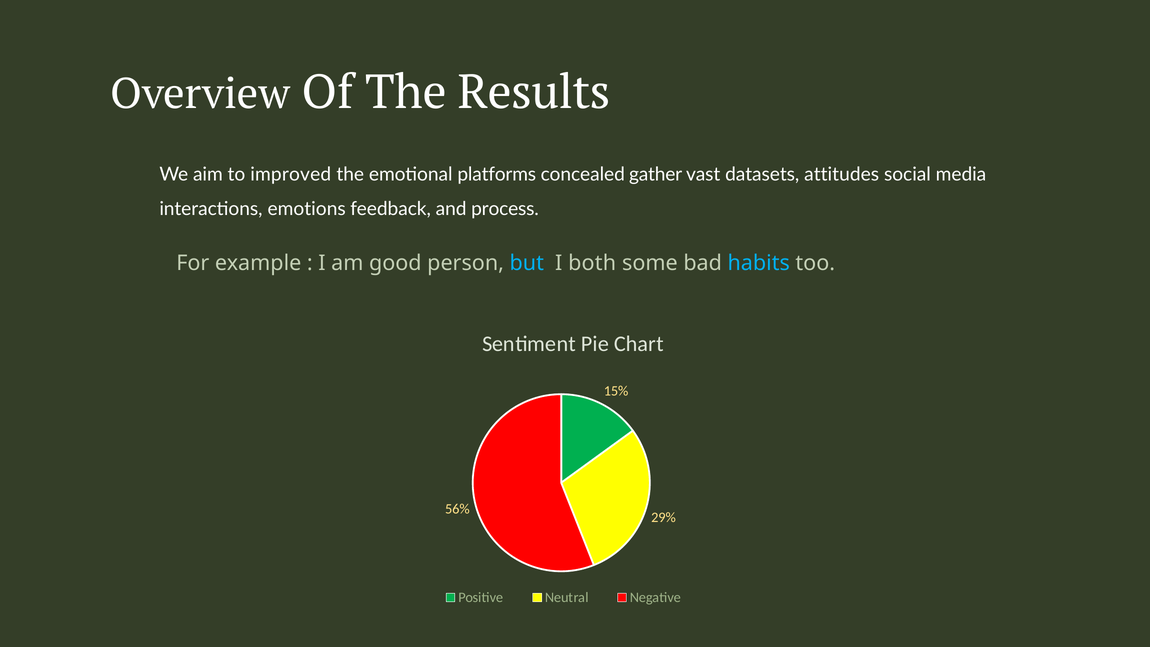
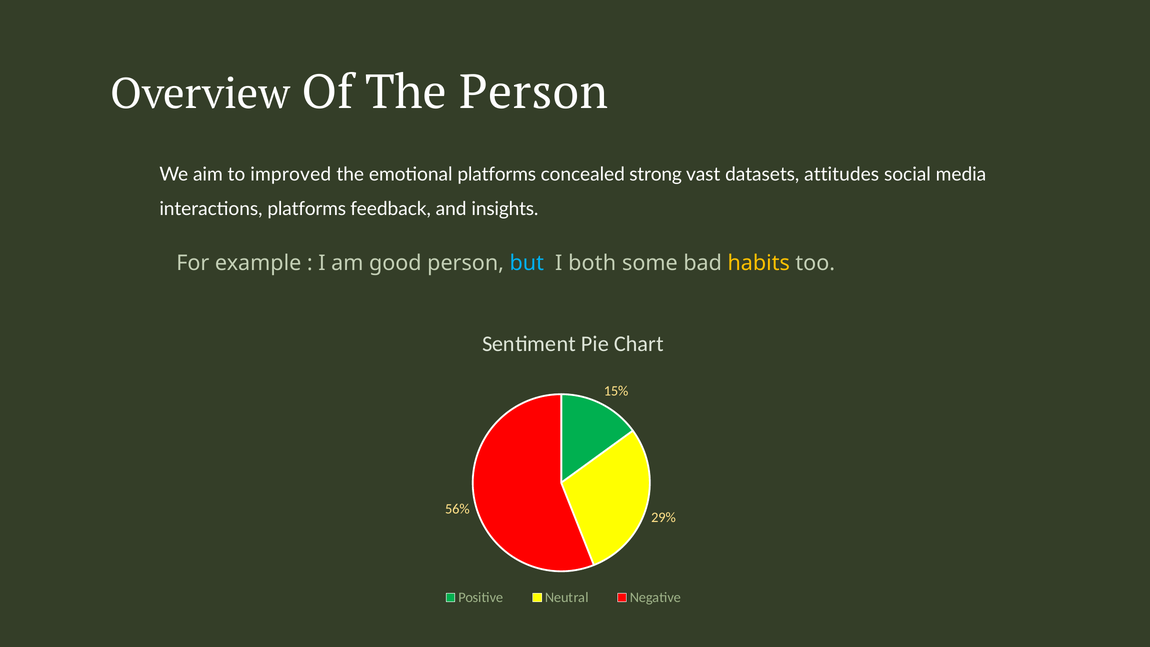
The Results: Results -> Person
gather: gather -> strong
interactions emotions: emotions -> platforms
process: process -> insights
habits colour: light blue -> yellow
